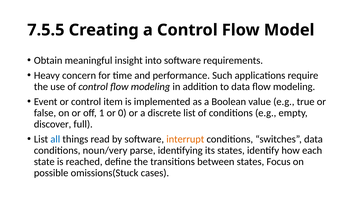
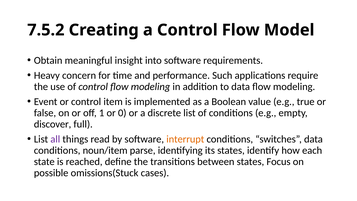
7.5.5: 7.5.5 -> 7.5.2
all colour: blue -> purple
noun/very: noun/very -> noun/item
